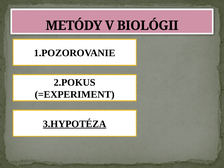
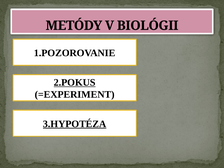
2.POKUS underline: none -> present
